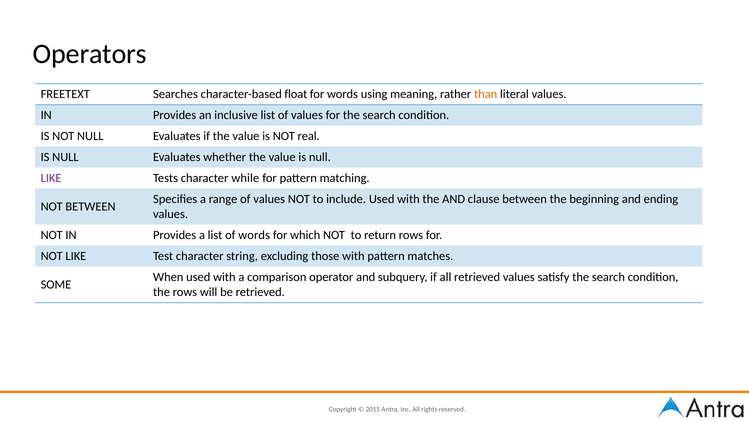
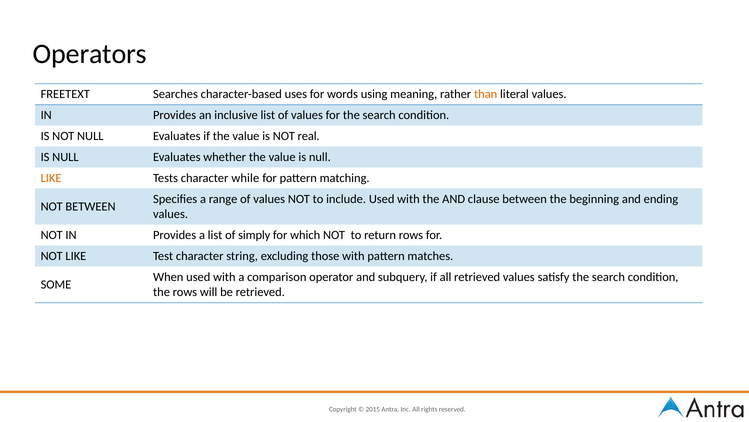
float: float -> uses
LIKE at (51, 178) colour: purple -> orange
of words: words -> simply
